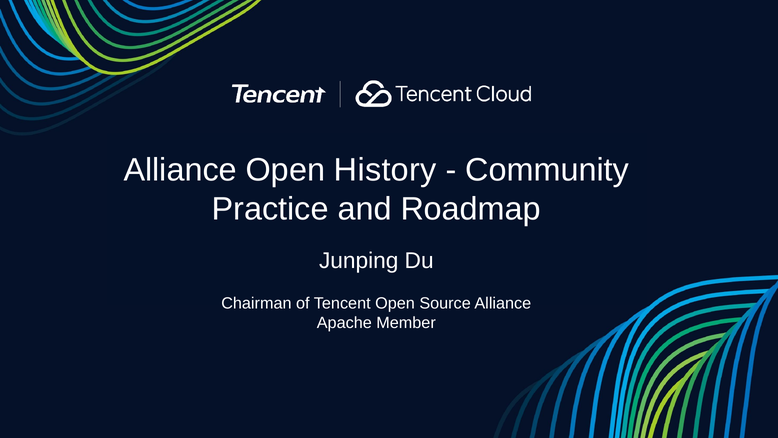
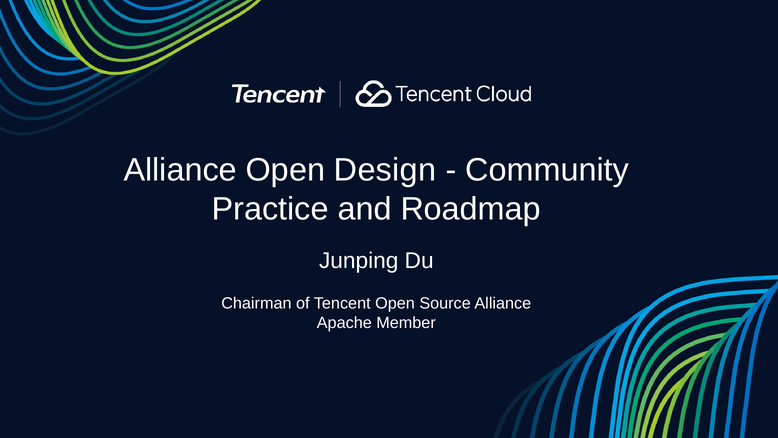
History: History -> Design
